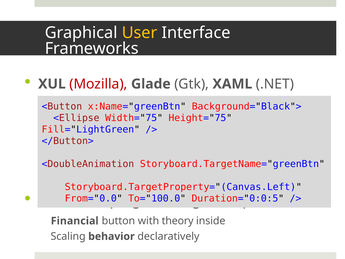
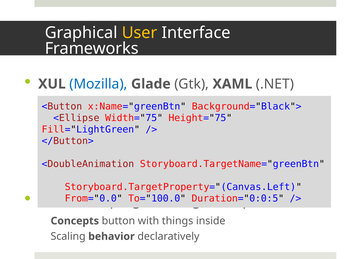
Mozilla colour: red -> blue
Financial at (75, 221): Financial -> Concepts
theory: theory -> things
